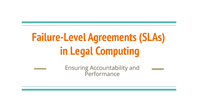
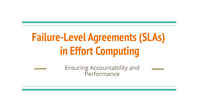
Legal: Legal -> Effort
